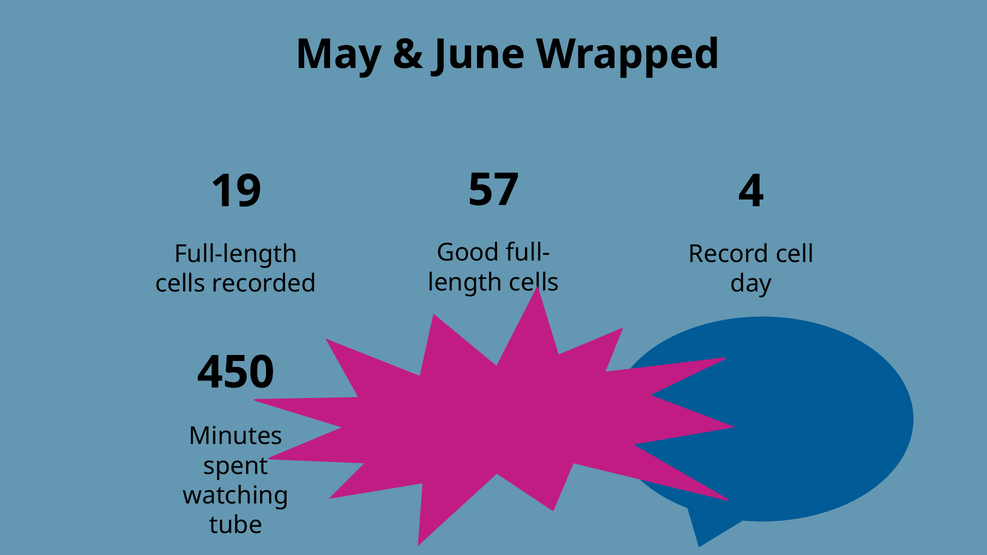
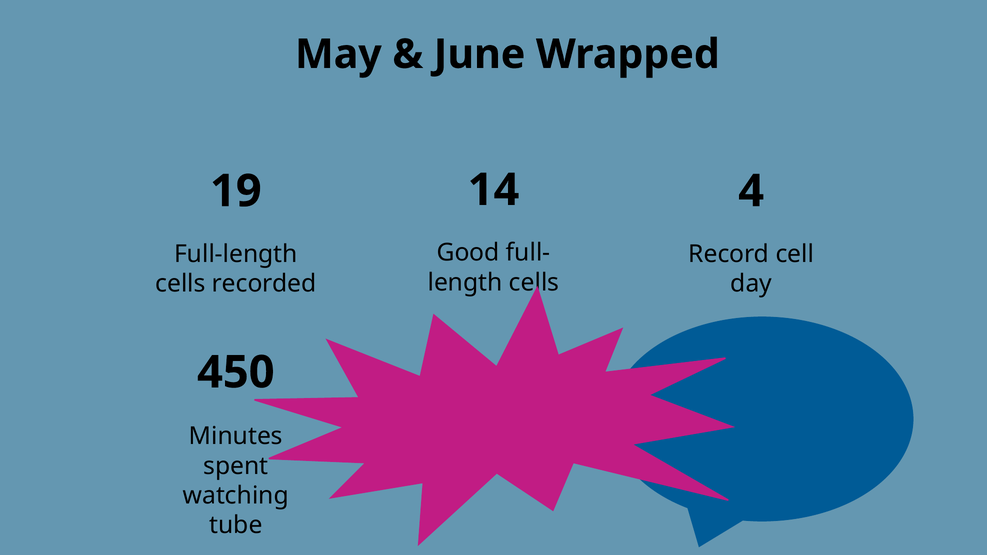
57: 57 -> 14
